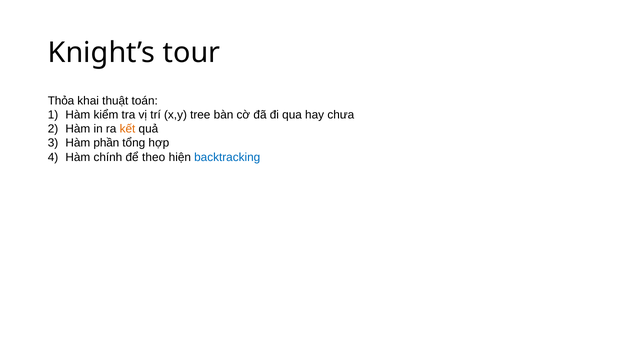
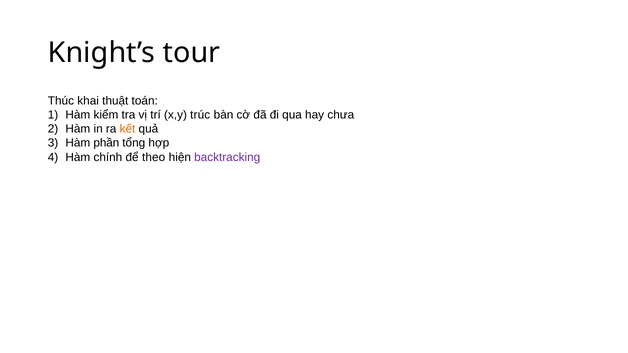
Thỏa: Thỏa -> Thúc
tree: tree -> trúc
backtracking colour: blue -> purple
